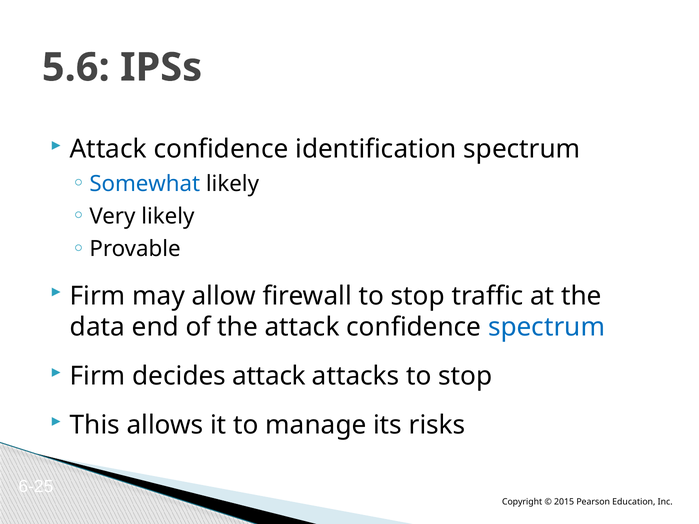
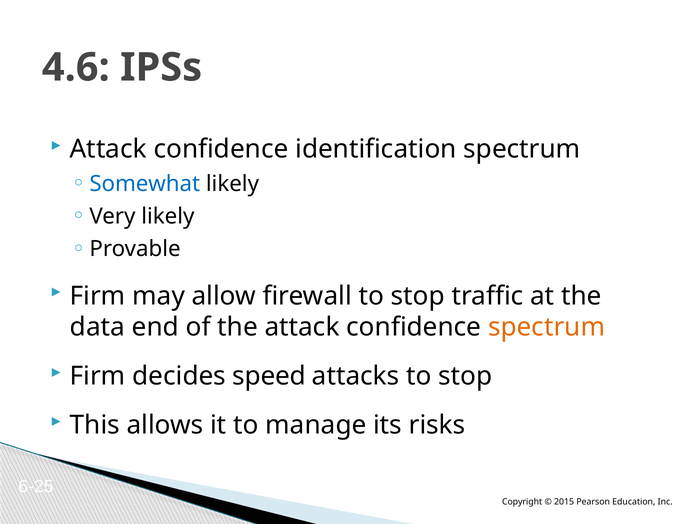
5.6: 5.6 -> 4.6
spectrum at (547, 327) colour: blue -> orange
decides attack: attack -> speed
